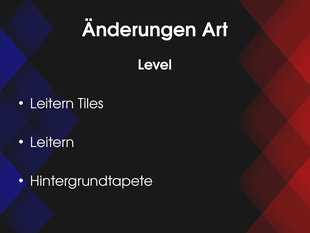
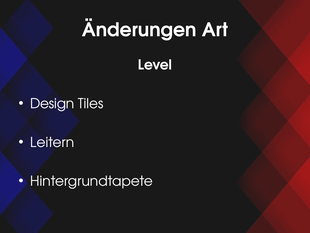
Leitern at (52, 104): Leitern -> Design
